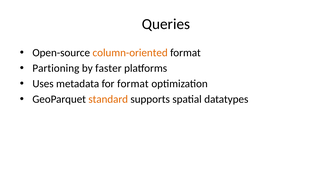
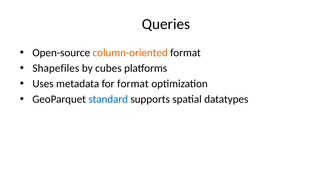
Partioning: Partioning -> Shapefiles
faster: faster -> cubes
standard colour: orange -> blue
